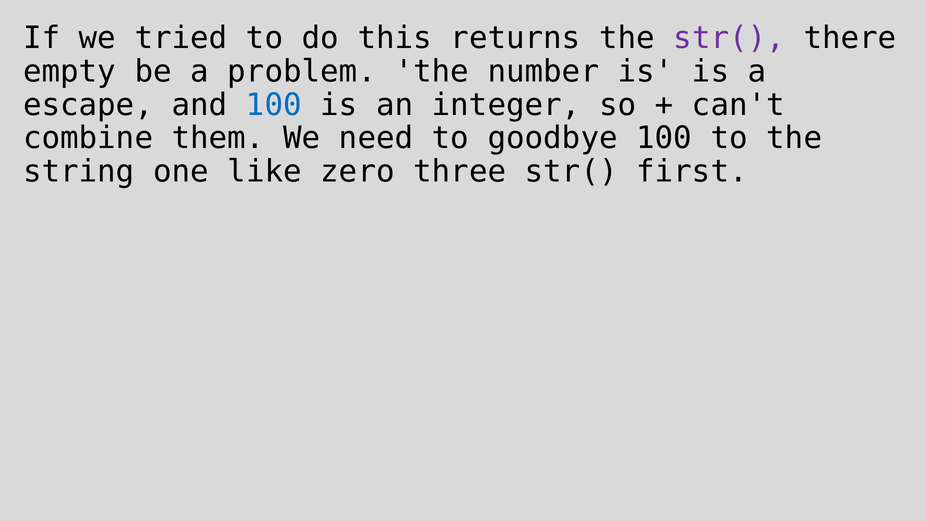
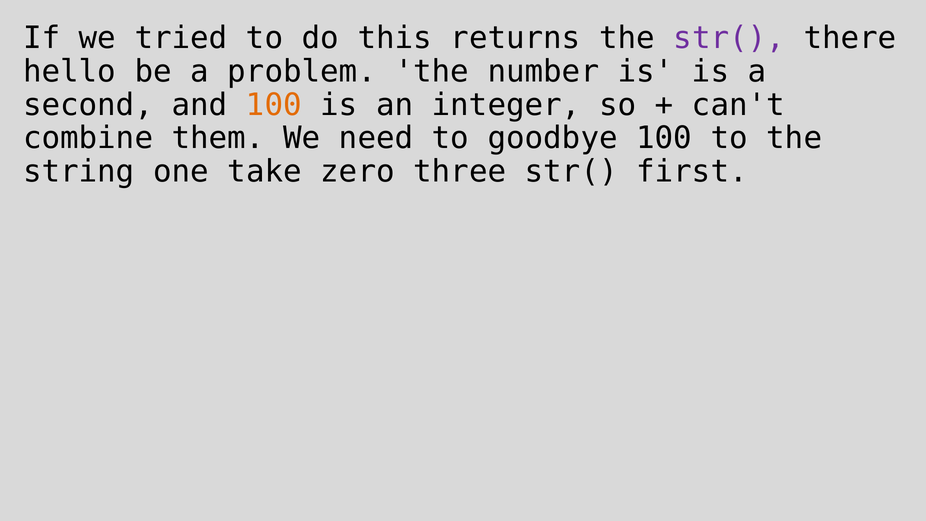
empty: empty -> hello
escape: escape -> second
100 at (274, 105) colour: blue -> orange
like: like -> take
